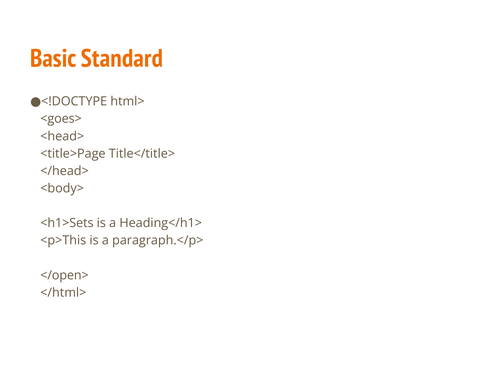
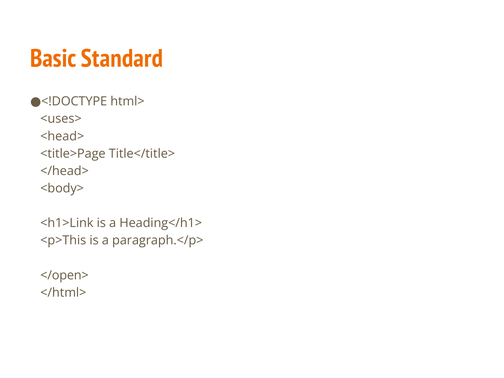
<goes>: <goes> -> <uses>
<h1>Sets: <h1>Sets -> <h1>Link
